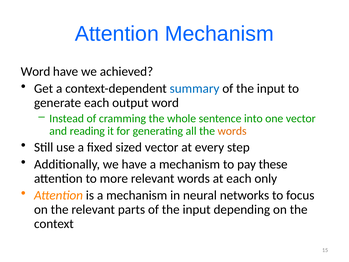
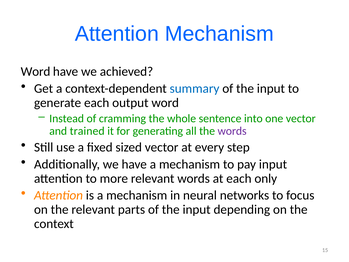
reading: reading -> trained
words at (232, 131) colour: orange -> purple
pay these: these -> input
